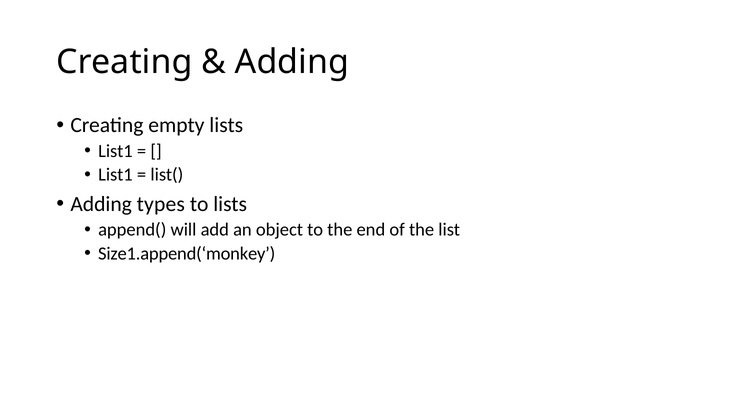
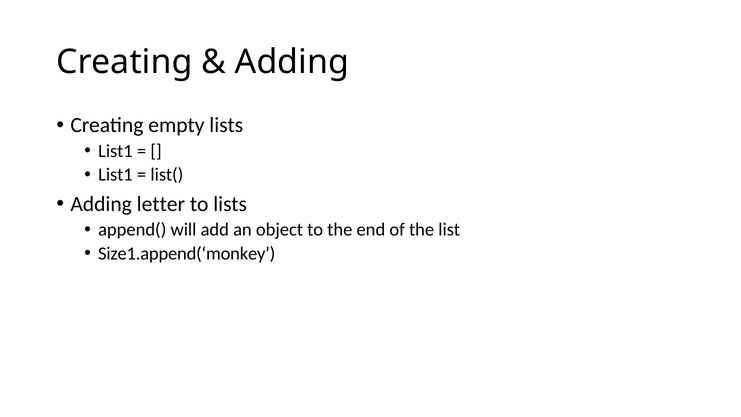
types: types -> letter
